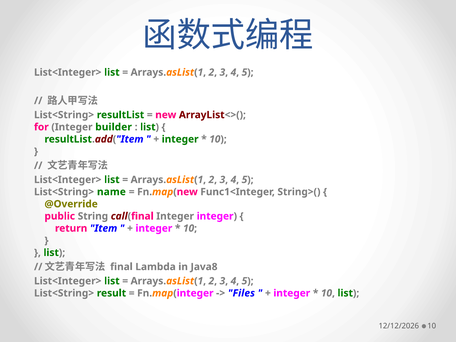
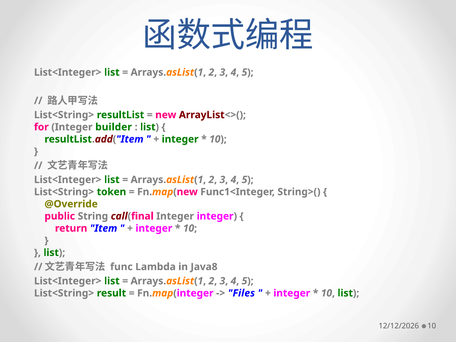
name: name -> token
final: final -> func
